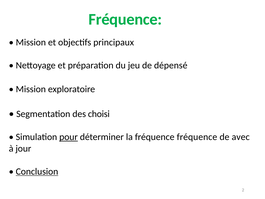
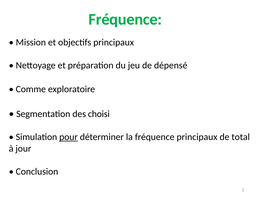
Mission at (31, 89): Mission -> Comme
fréquence fréquence: fréquence -> principaux
avec: avec -> total
Conclusion underline: present -> none
